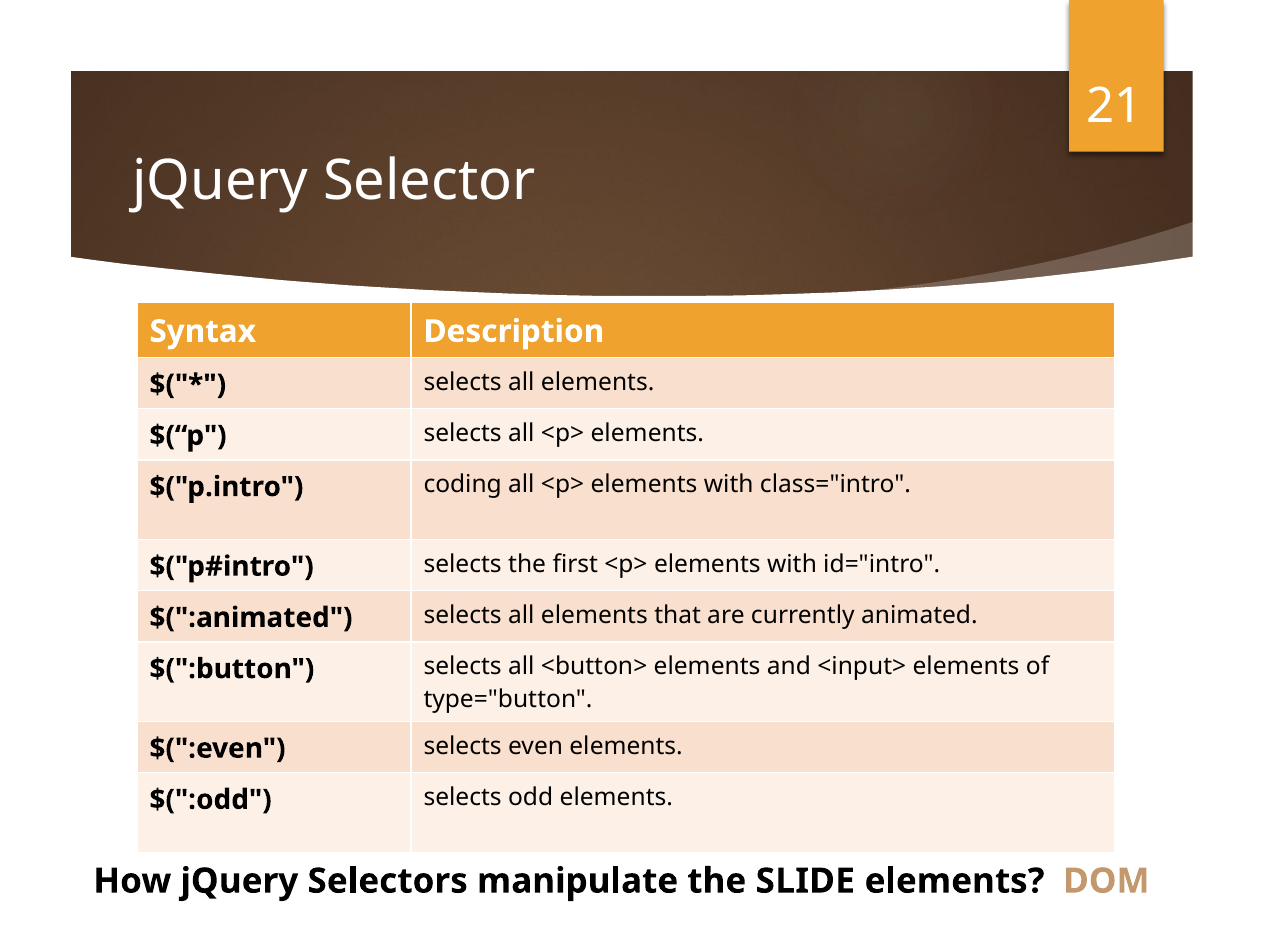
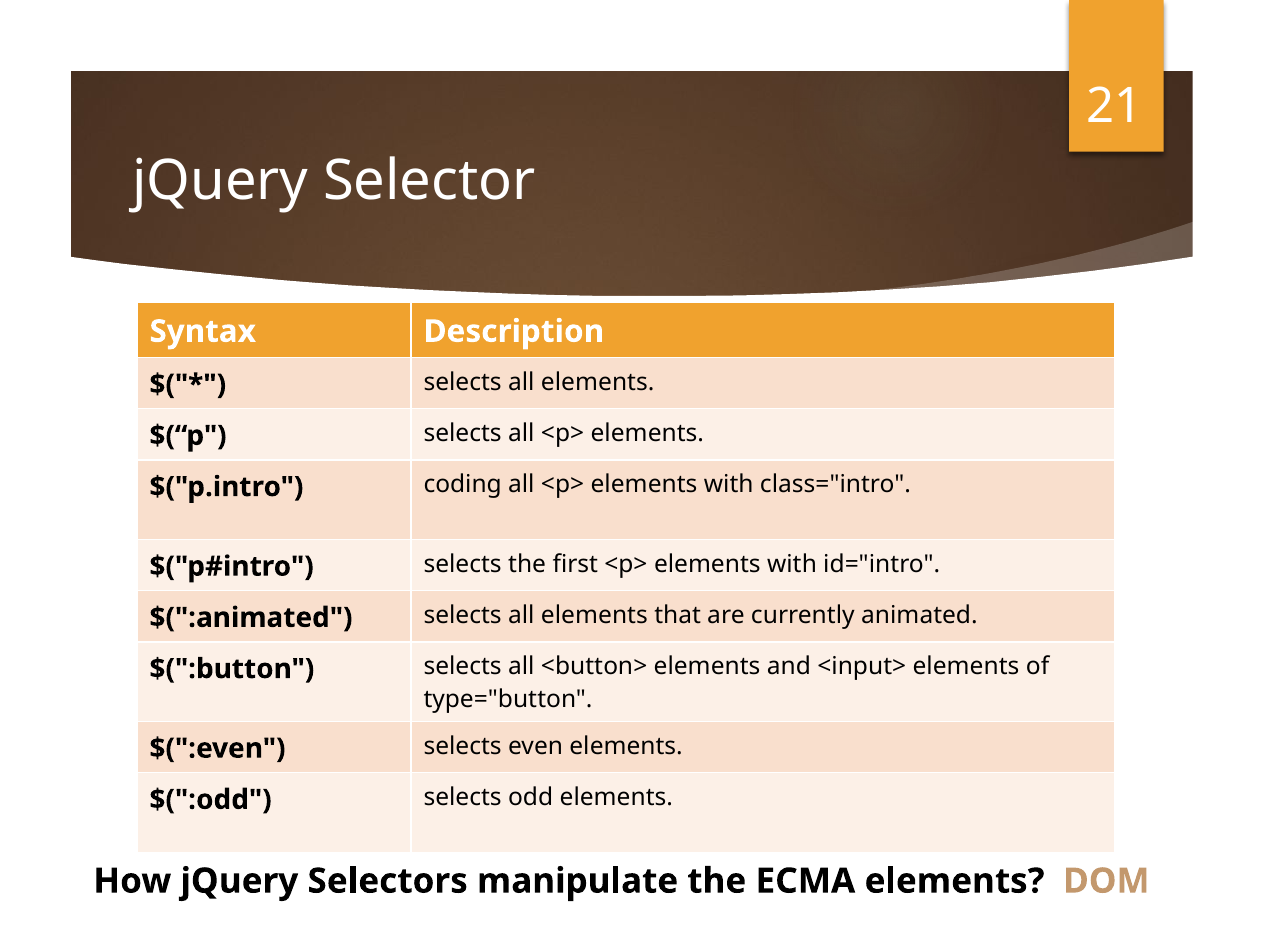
SLIDE: SLIDE -> ECMA
